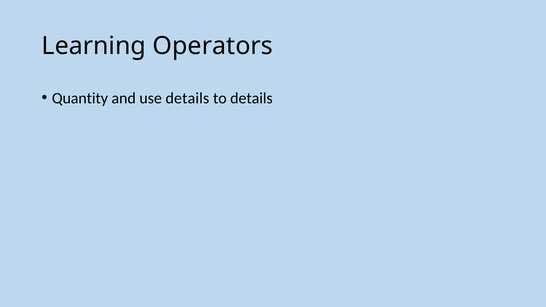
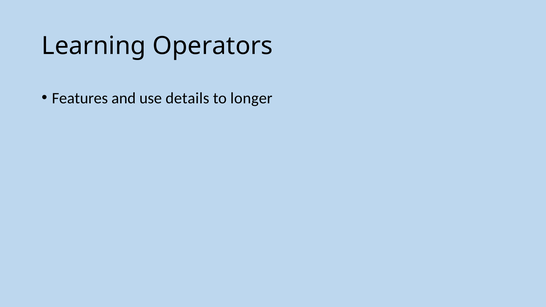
Quantity: Quantity -> Features
to details: details -> longer
